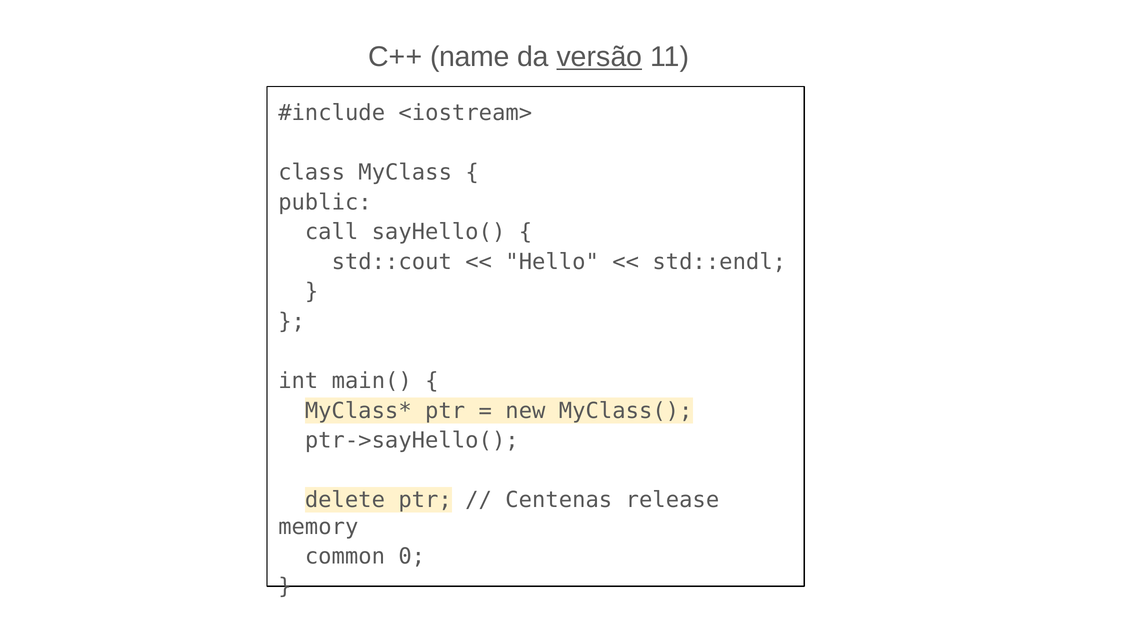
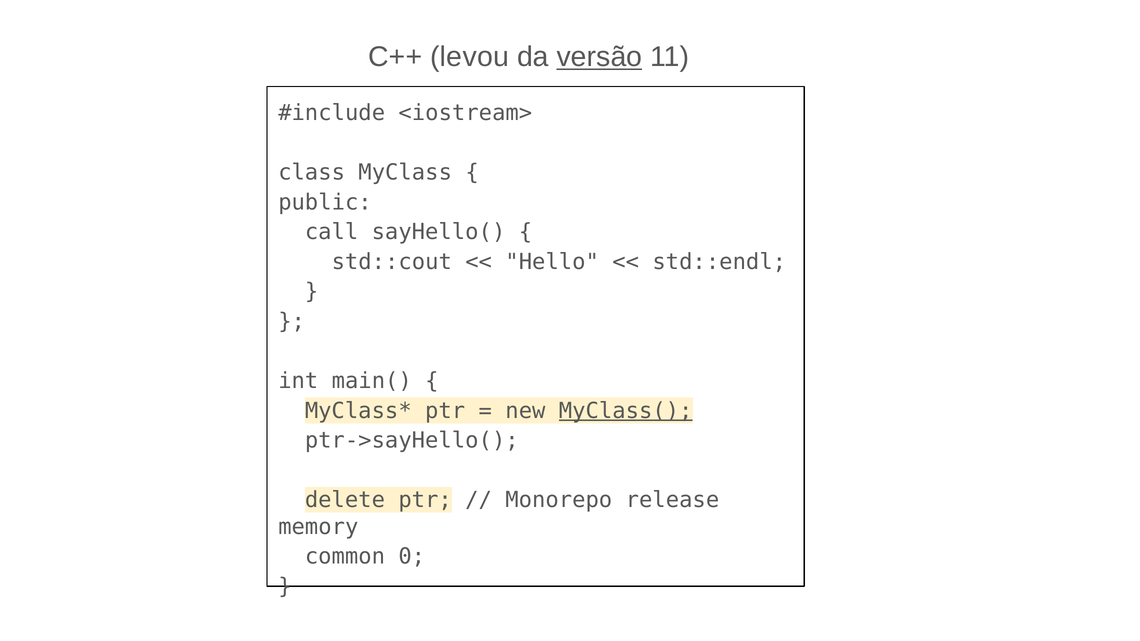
name: name -> levou
MyClass( underline: none -> present
Centenas: Centenas -> Monorepo
